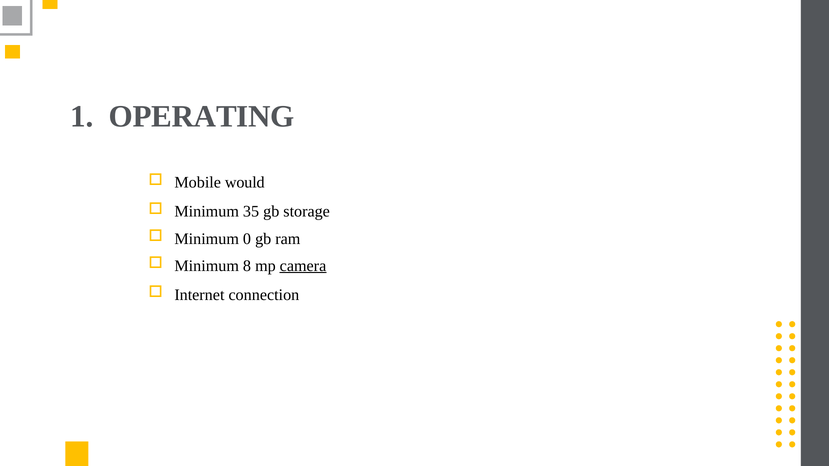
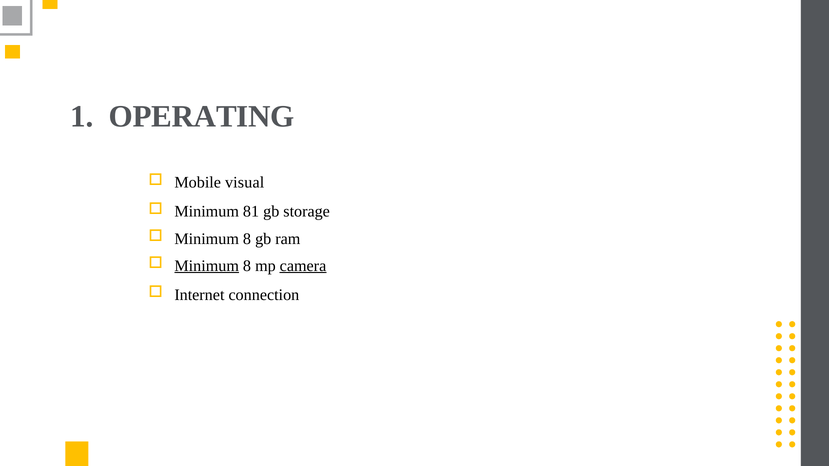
would: would -> visual
35: 35 -> 81
0 at (247, 239): 0 -> 8
Minimum at (207, 266) underline: none -> present
